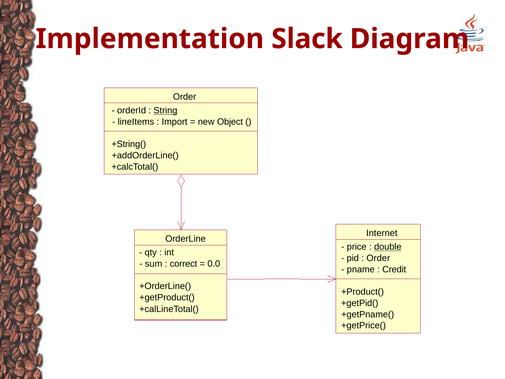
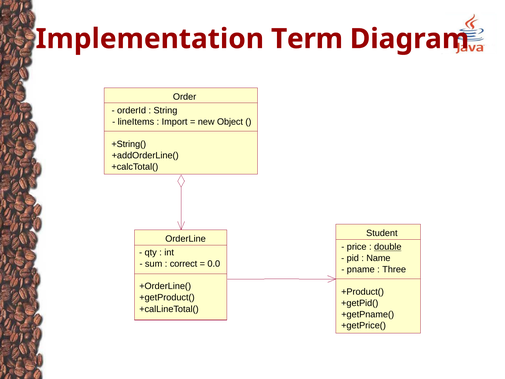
Slack: Slack -> Term
String underline: present -> none
Internet: Internet -> Student
Order at (378, 258): Order -> Name
Credit: Credit -> Three
